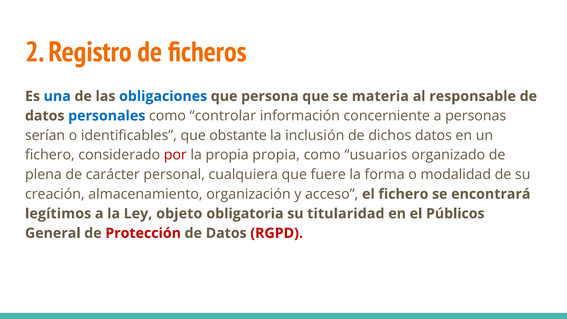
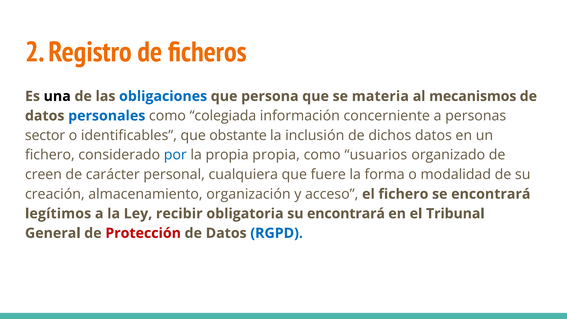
una colour: blue -> black
responsable: responsable -> mecanismos
controlar: controlar -> colegiada
serían: serían -> sector
por colour: red -> blue
plena: plena -> creen
objeto: objeto -> recibir
su titularidad: titularidad -> encontrará
Públicos: Públicos -> Tribunal
RGPD colour: red -> blue
